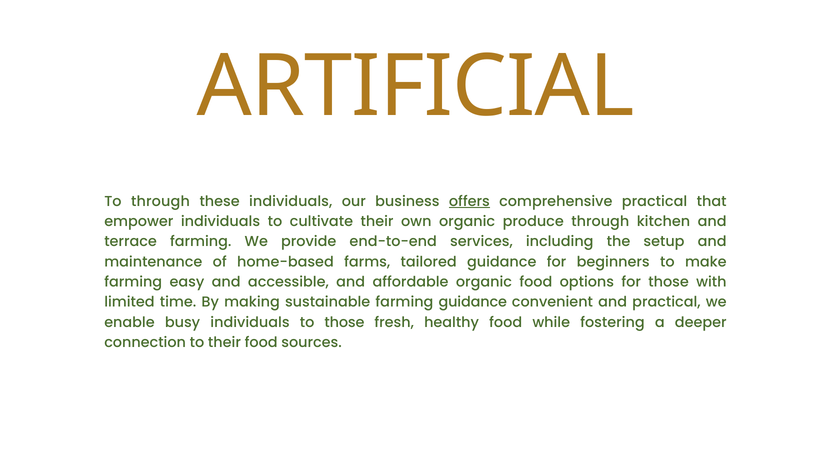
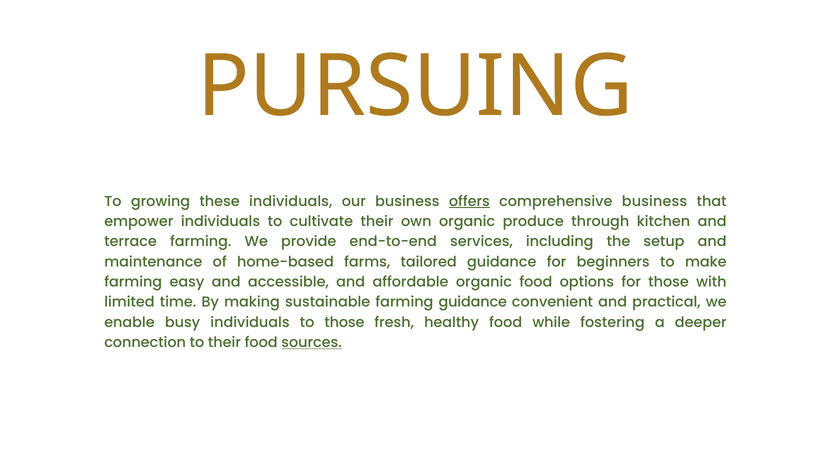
ARTIFICIAL: ARTIFICIAL -> PURSUING
To through: through -> growing
comprehensive practical: practical -> business
sources underline: none -> present
